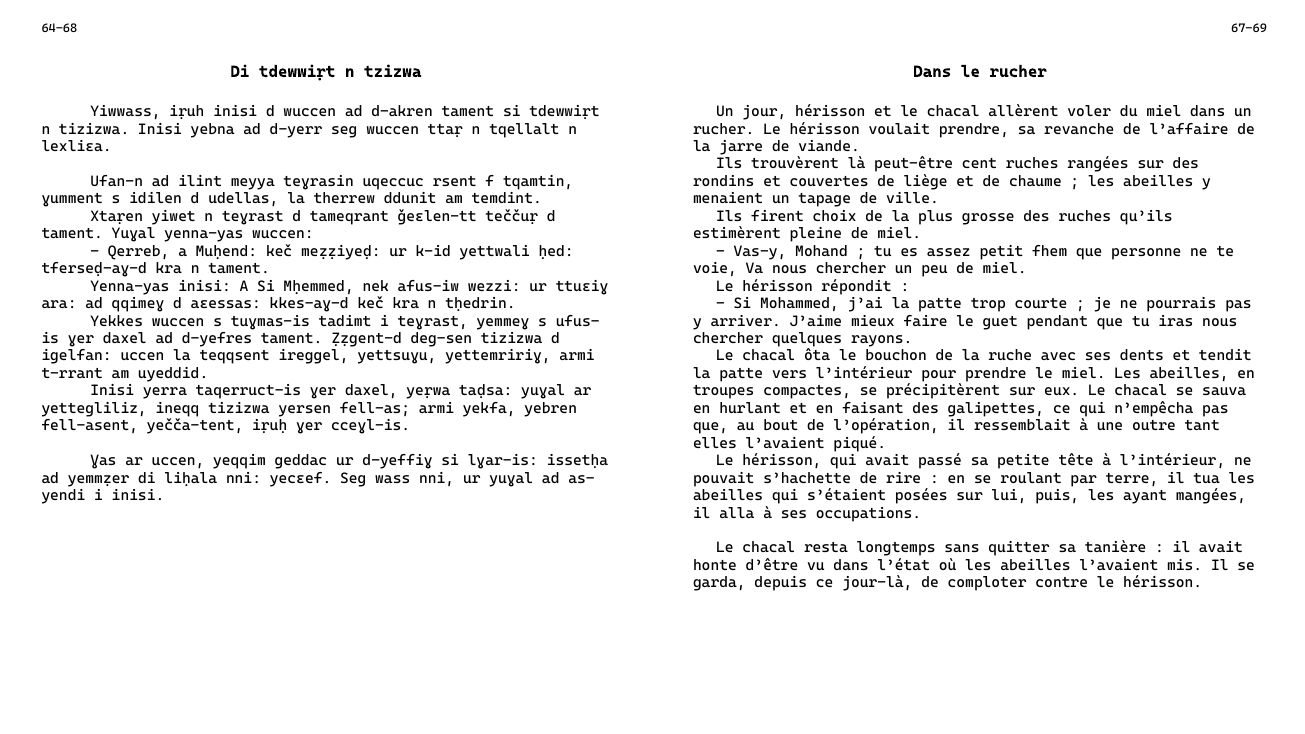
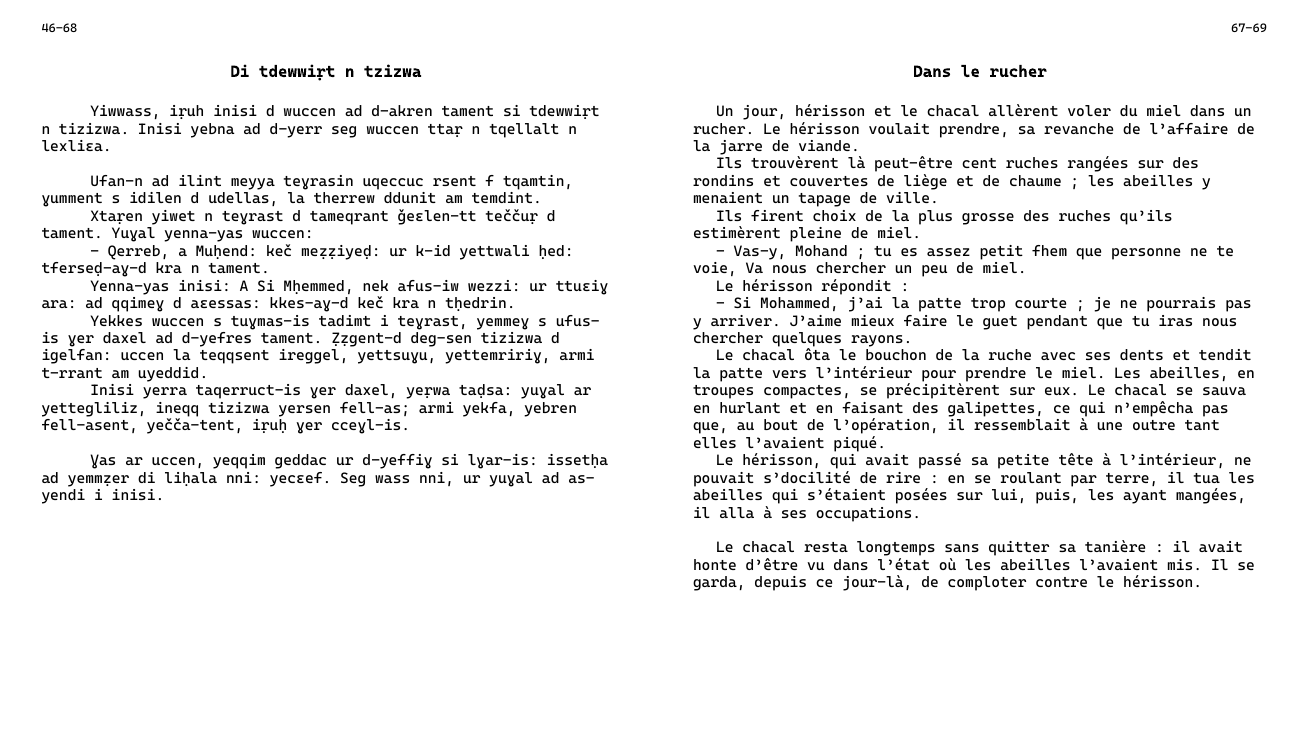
64-68: 64-68 -> 46-68
s’hachette: s’hachette -> s’docilité
